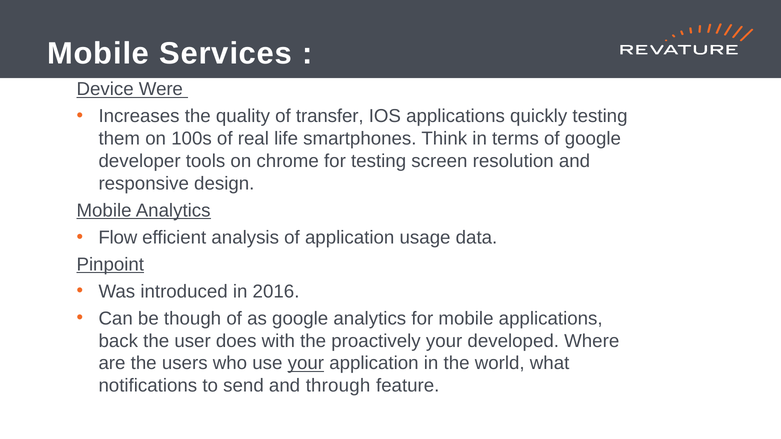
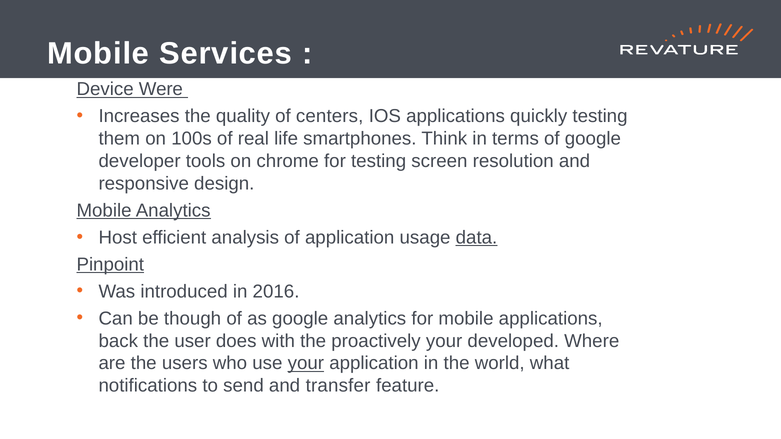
transfer: transfer -> centers
Flow: Flow -> Host
data underline: none -> present
through: through -> transfer
